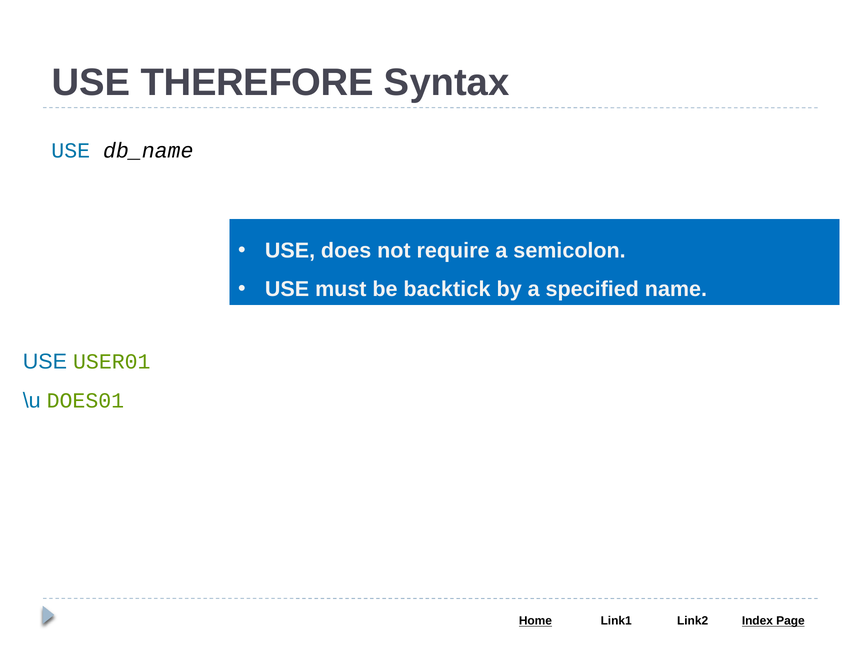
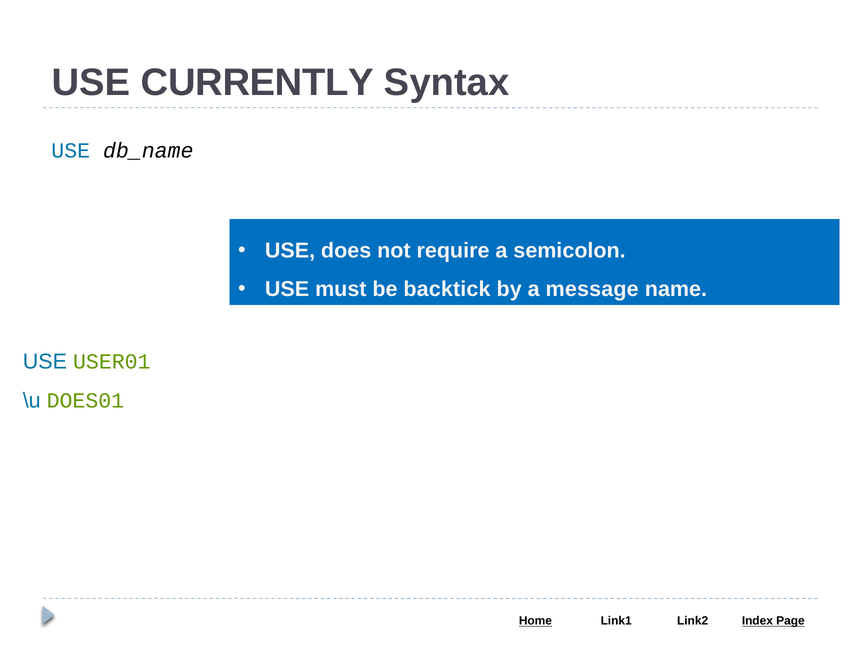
THEREFORE: THEREFORE -> CURRENTLY
specified: specified -> message
